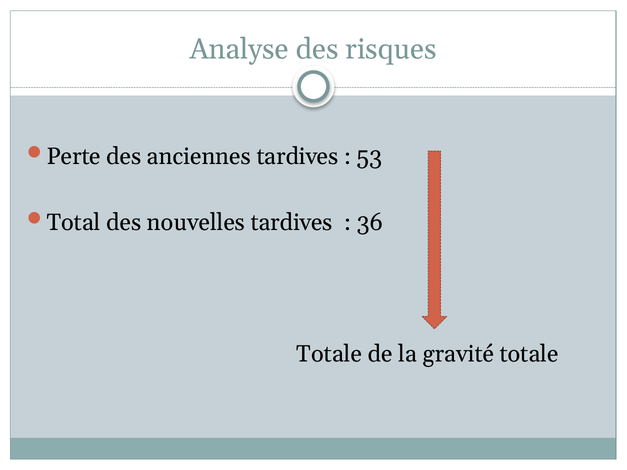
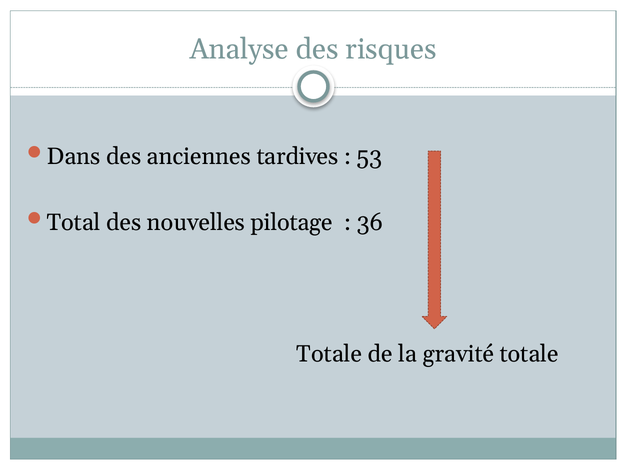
Perte: Perte -> Dans
nouvelles tardives: tardives -> pilotage
